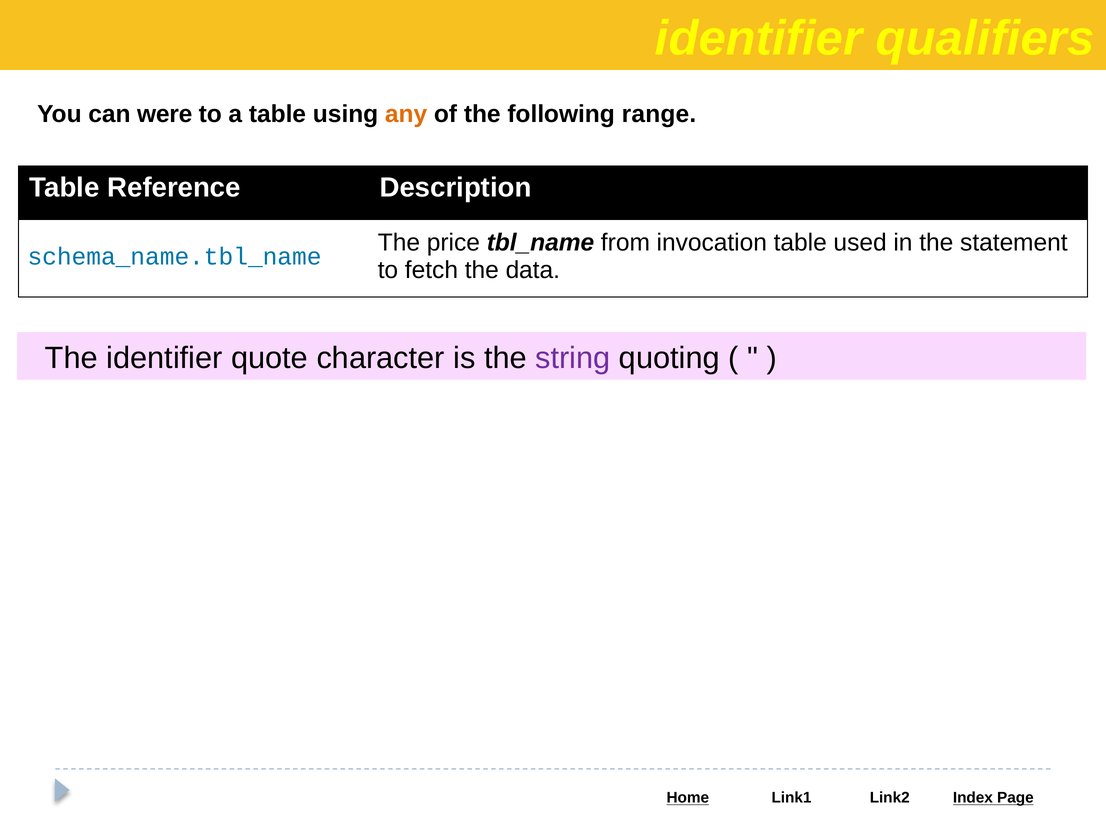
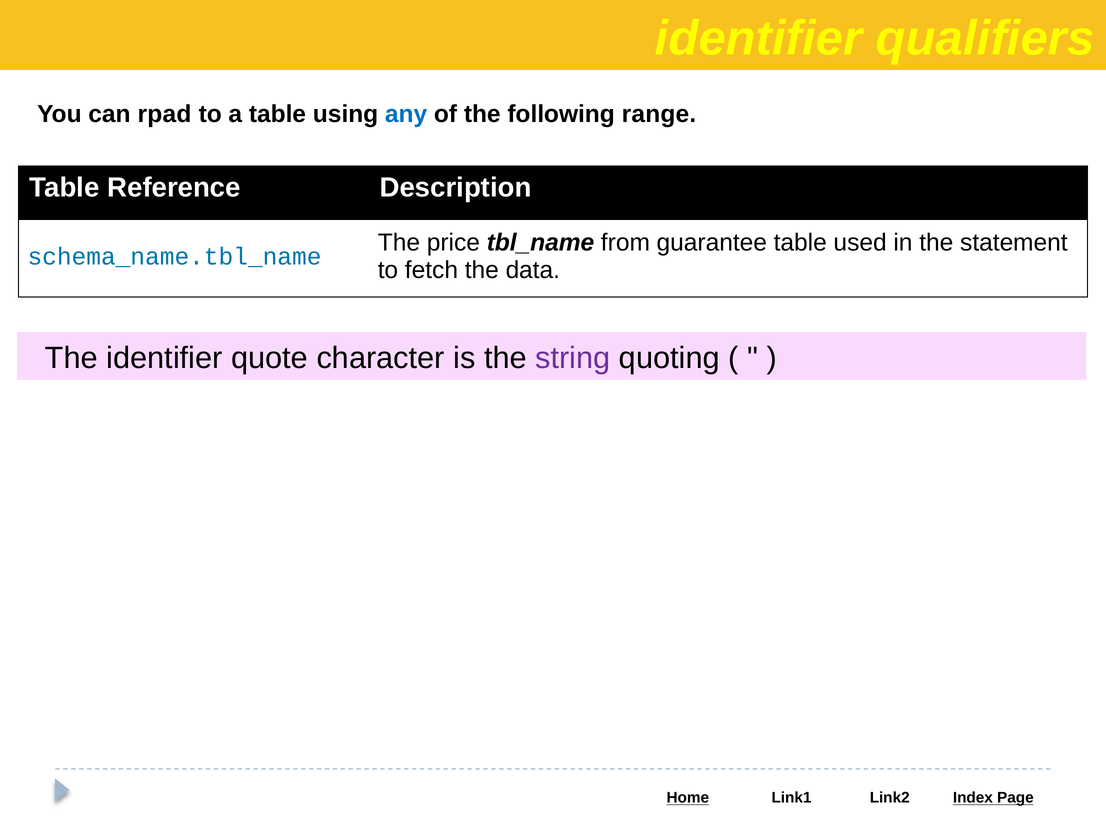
were: were -> rpad
any colour: orange -> blue
invocation: invocation -> guarantee
